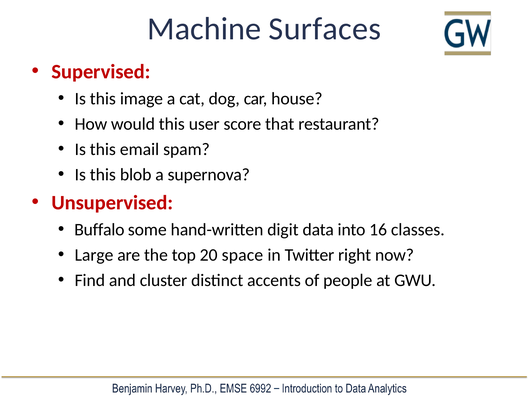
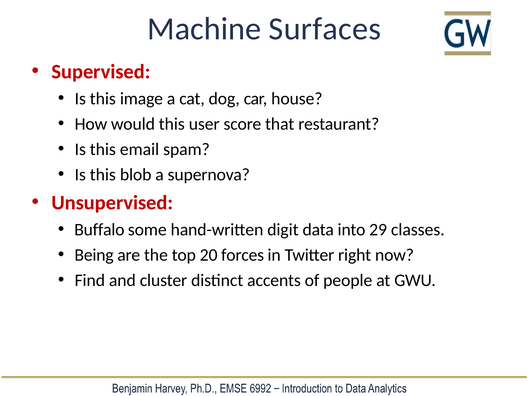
16: 16 -> 29
Large: Large -> Being
space: space -> forces
